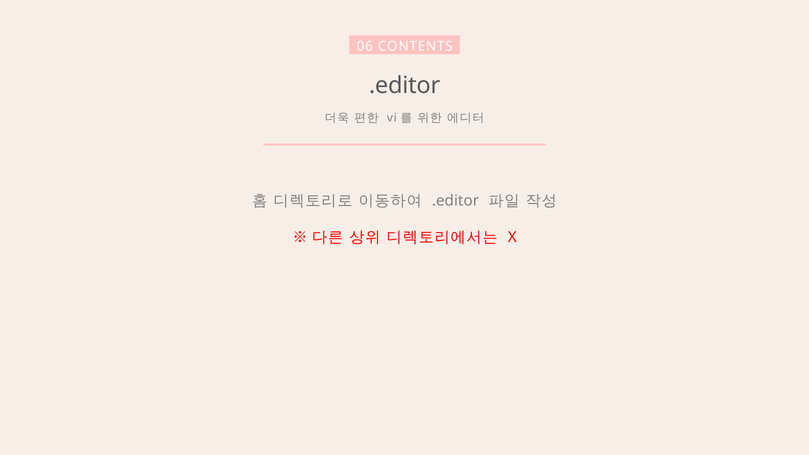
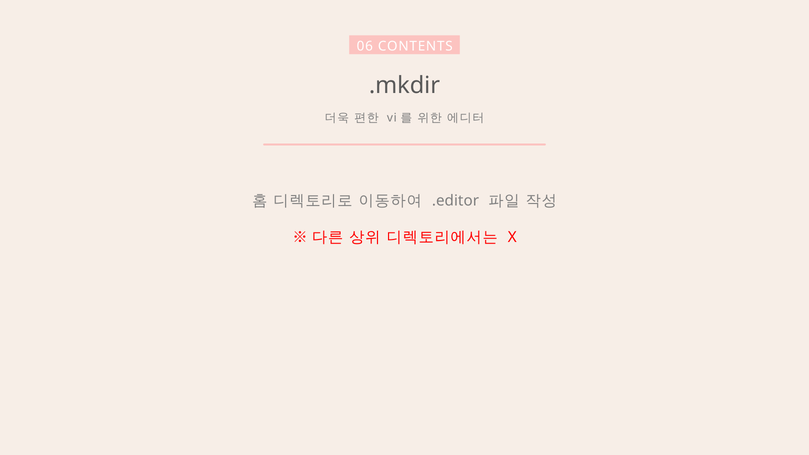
.editor at (405, 86): .editor -> .mkdir
